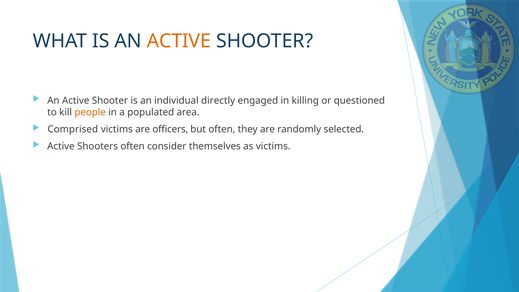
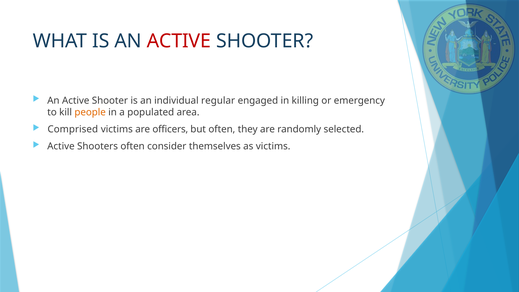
ACTIVE at (179, 41) colour: orange -> red
directly: directly -> regular
questioned: questioned -> emergency
